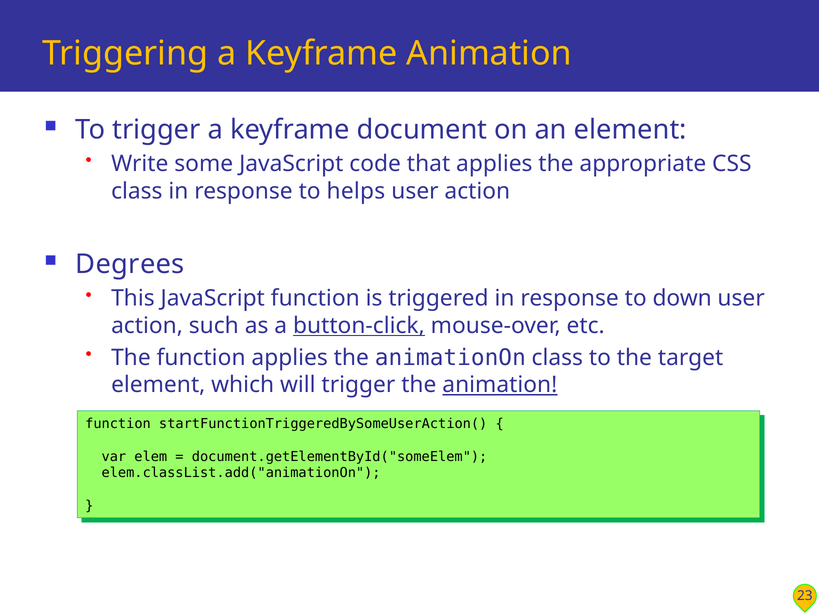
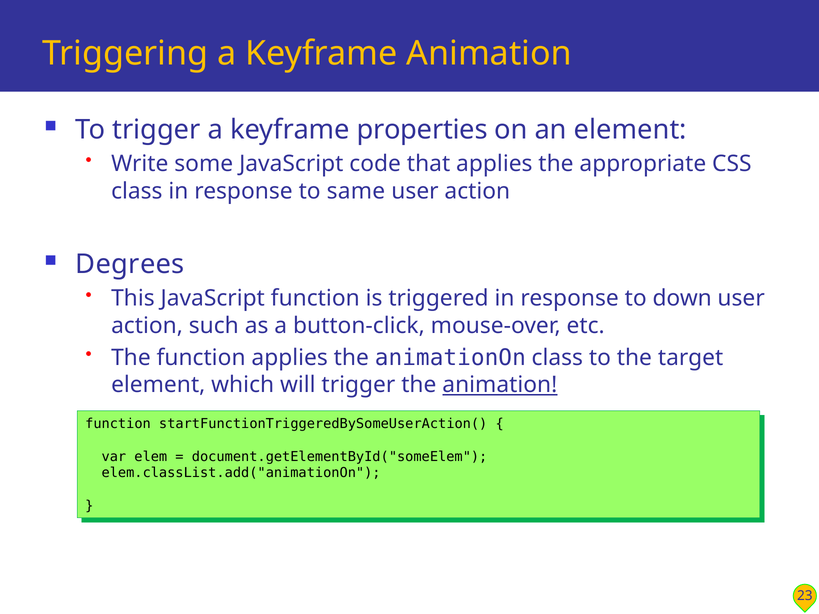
document: document -> properties
helps: helps -> same
button-click underline: present -> none
